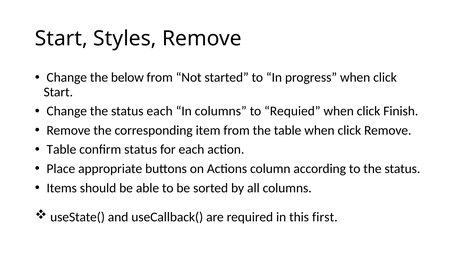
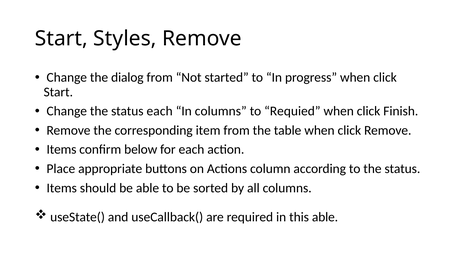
below: below -> dialog
Table at (61, 150): Table -> Items
confirm status: status -> below
this first: first -> able
